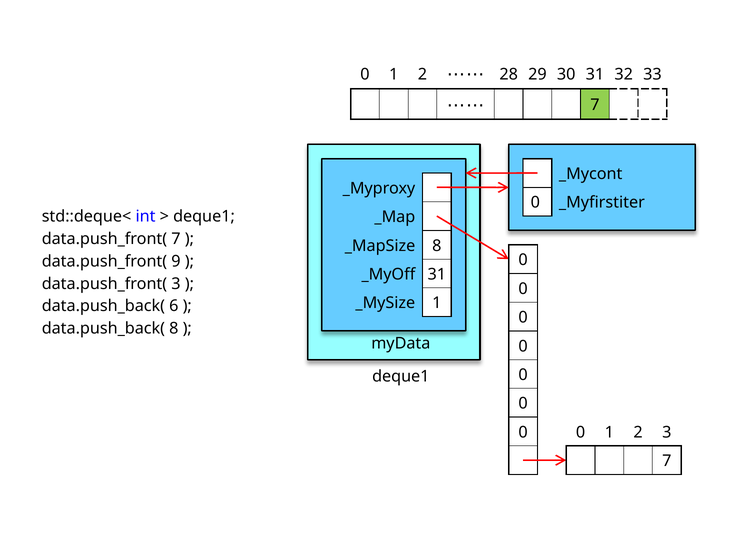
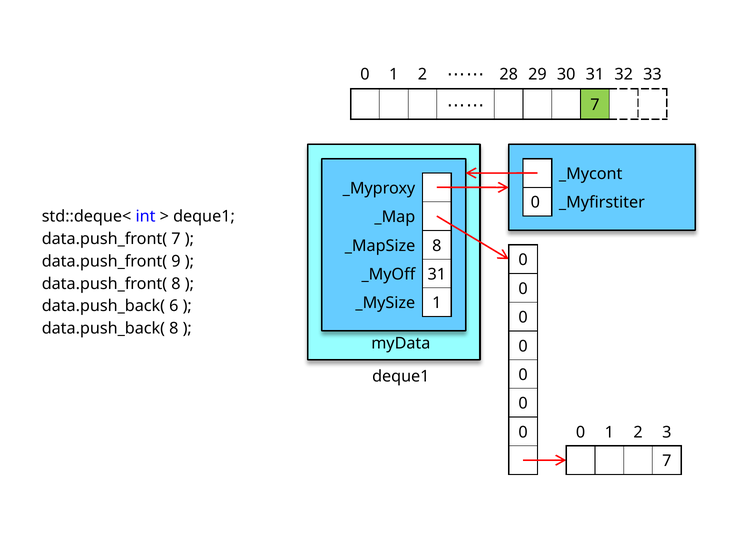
data.push_front( 3: 3 -> 8
